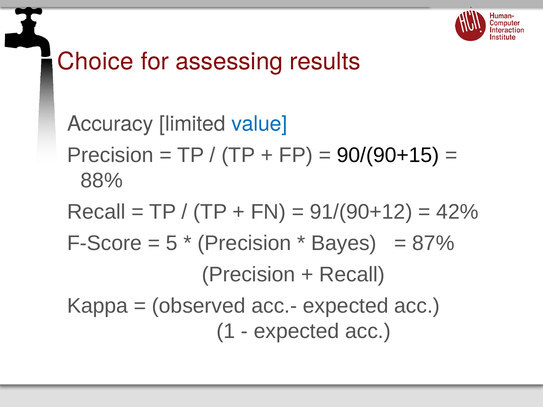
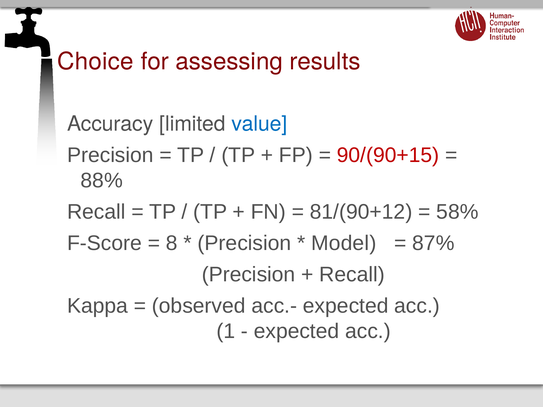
90/(90+15 colour: black -> red
91/(90+12: 91/(90+12 -> 81/(90+12
42%: 42% -> 58%
5: 5 -> 8
Bayes: Bayes -> Model
